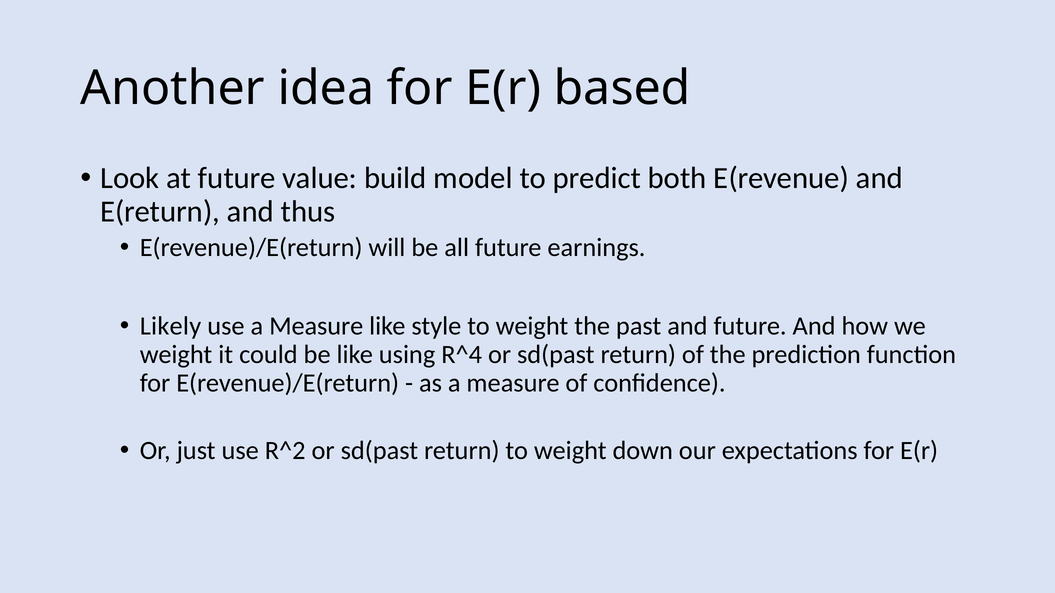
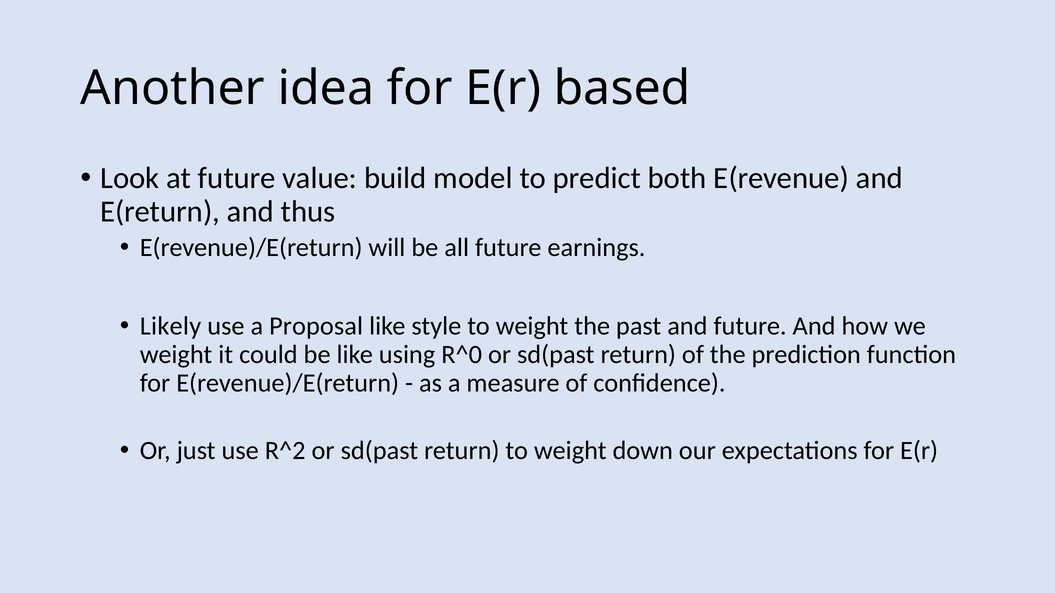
use a Measure: Measure -> Proposal
R^4: R^4 -> R^0
